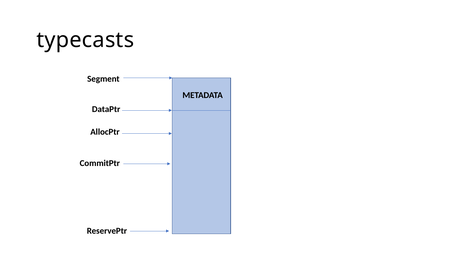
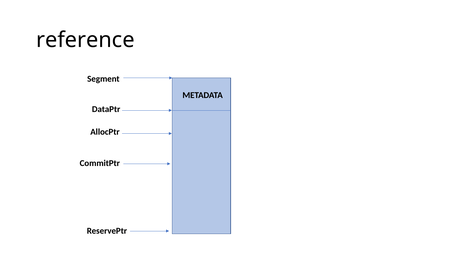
typecasts: typecasts -> reference
